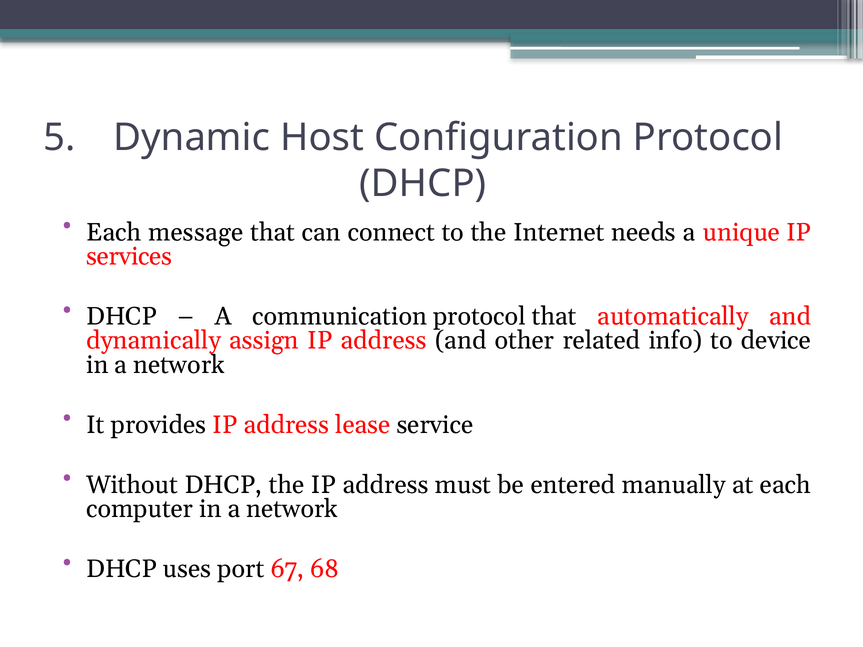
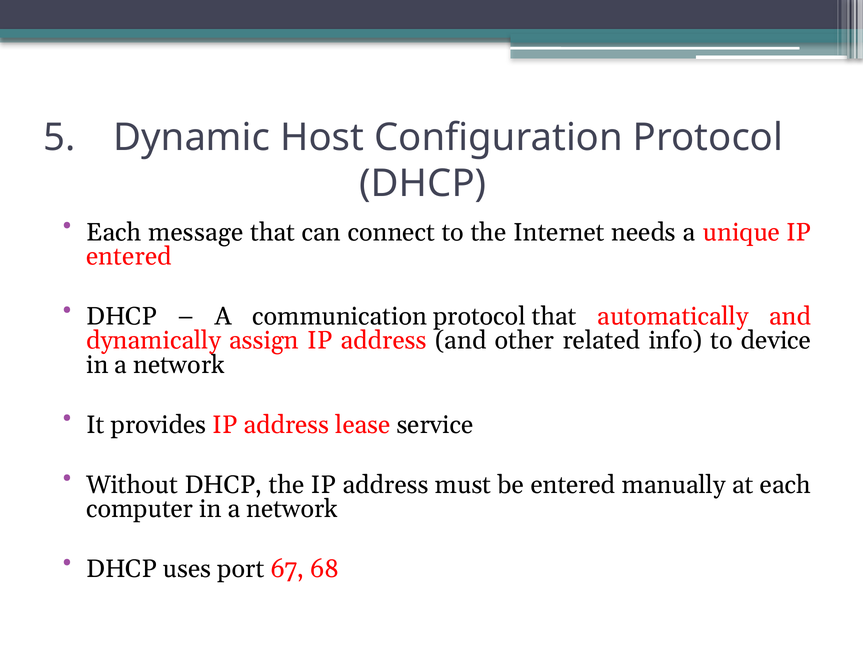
services at (129, 257): services -> entered
